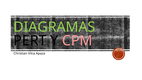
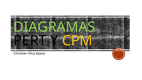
CPM colour: pink -> yellow
